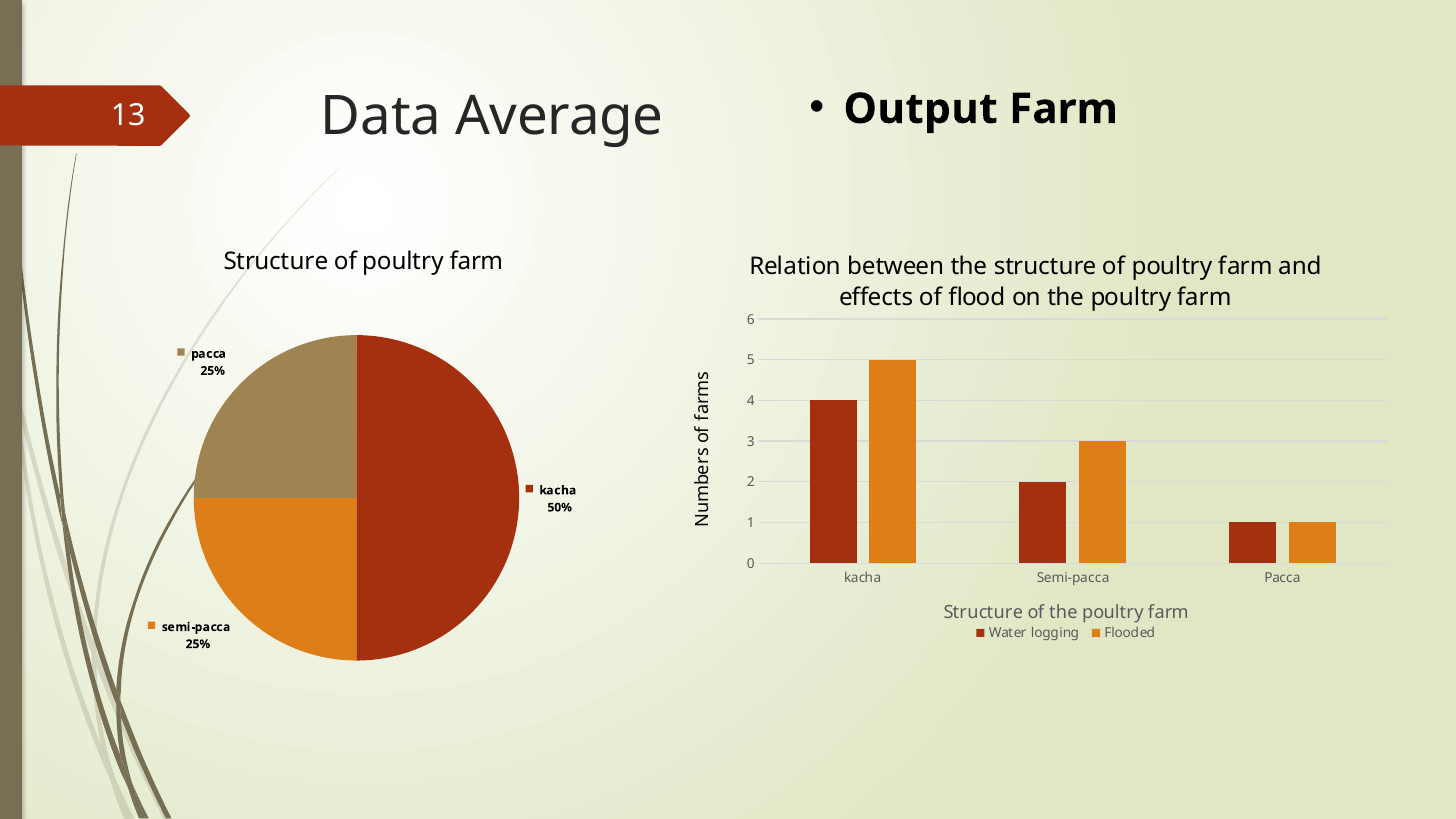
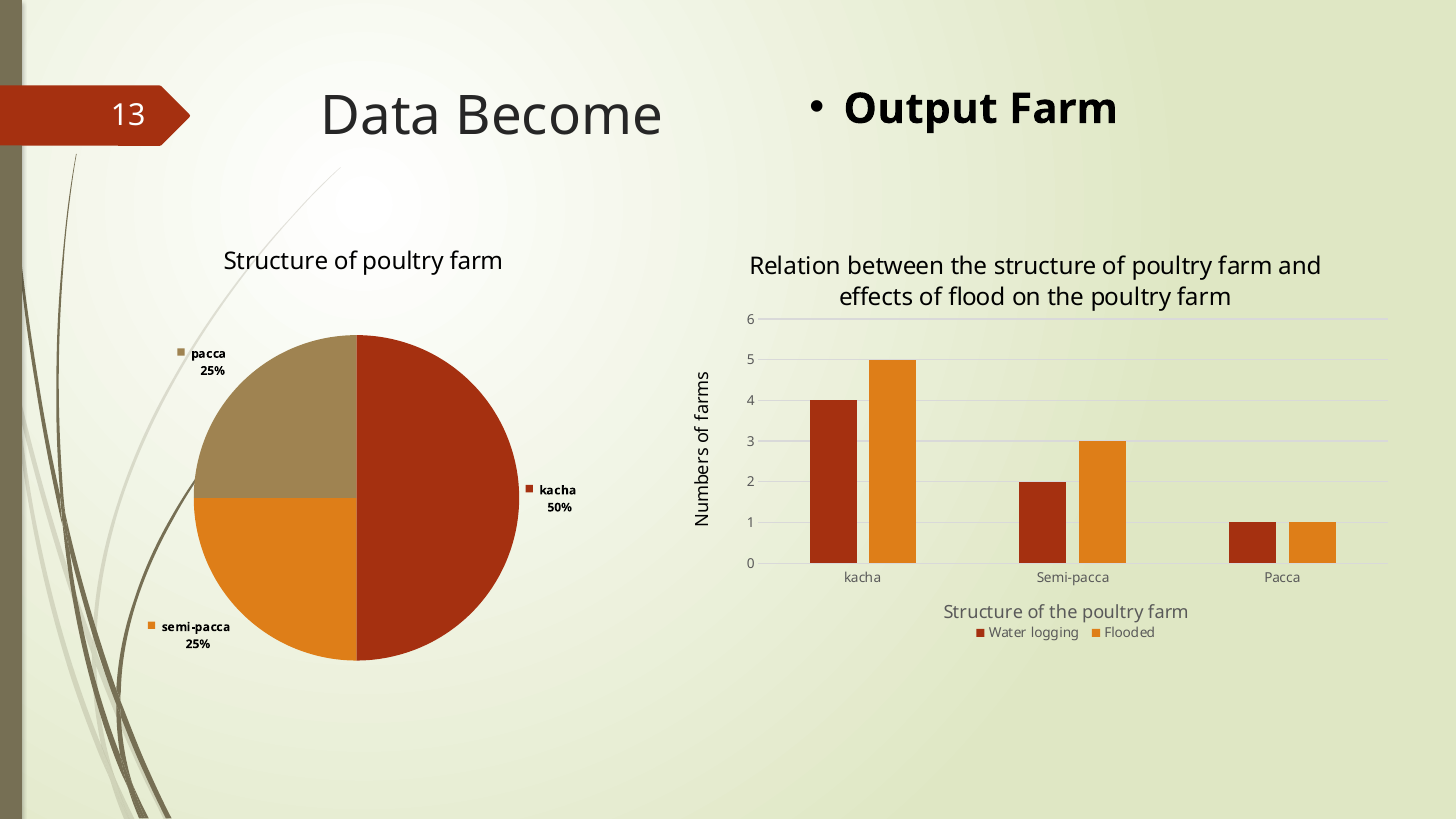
Average: Average -> Become
